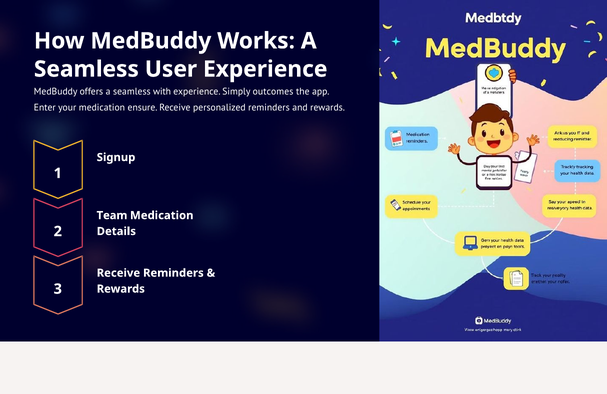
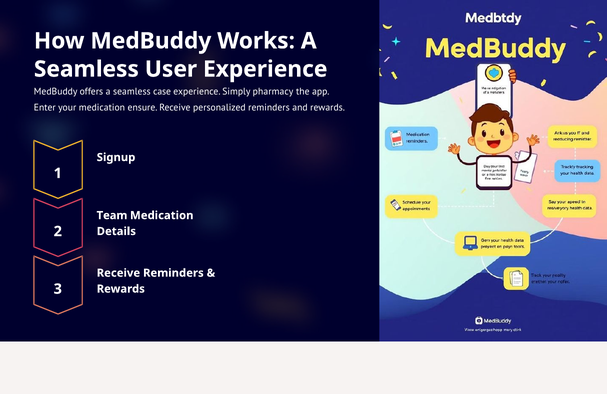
with: with -> case
outcomes: outcomes -> pharmacy
